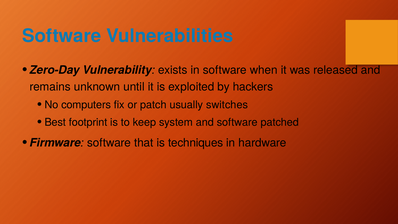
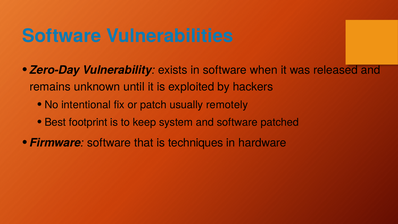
computers: computers -> intentional
switches: switches -> remotely
